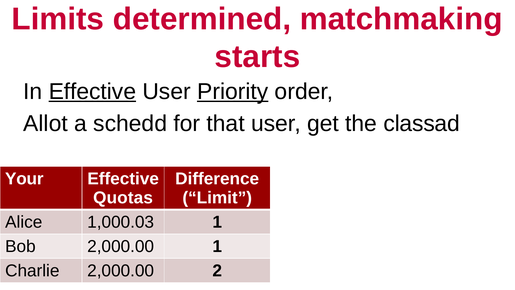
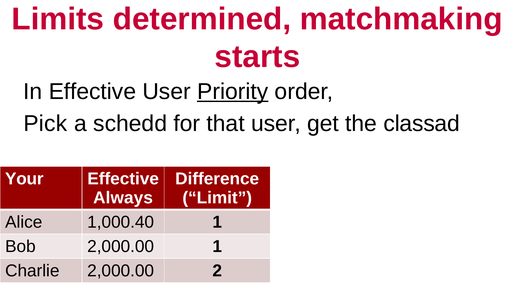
Effective at (92, 91) underline: present -> none
Allot: Allot -> Pick
Quotas: Quotas -> Always
1,000.03: 1,000.03 -> 1,000.40
